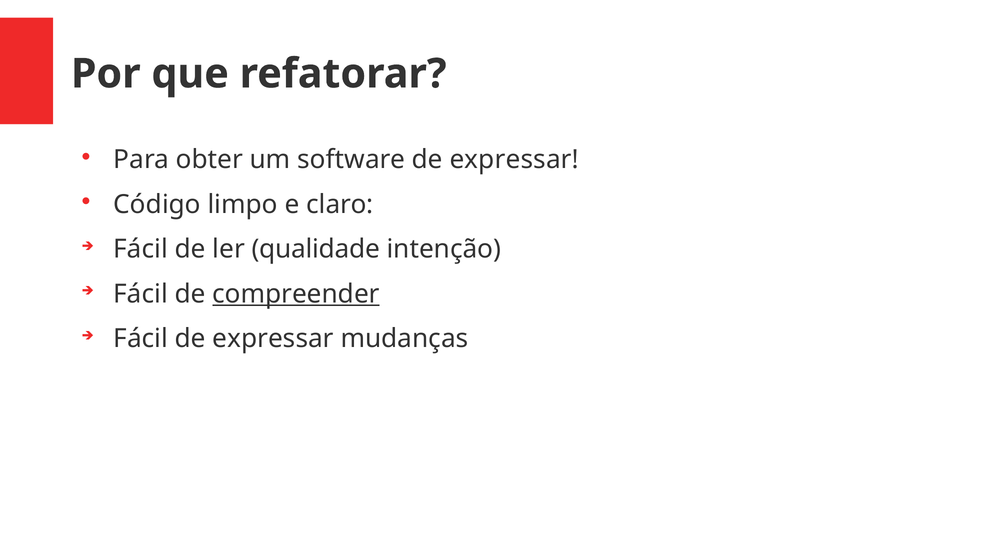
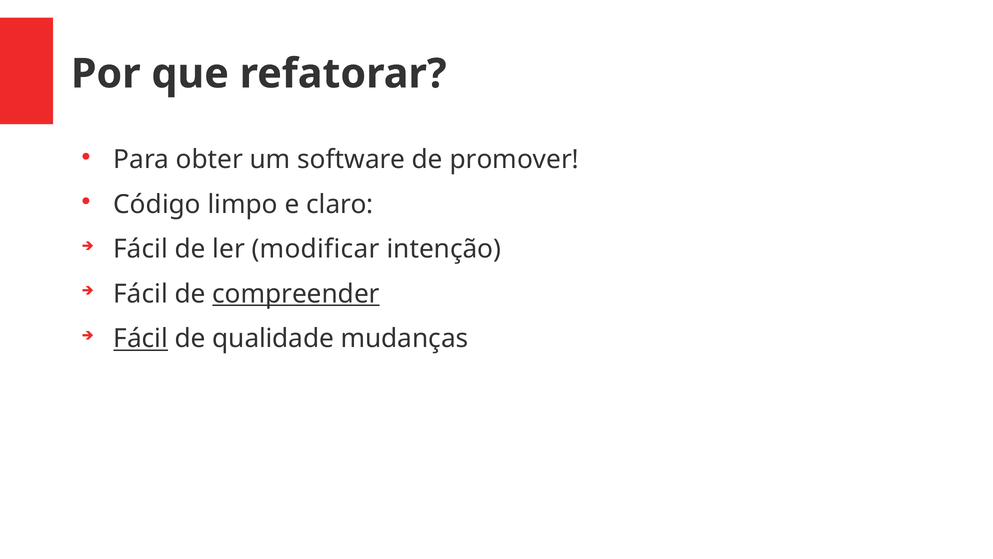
software de expressar: expressar -> promover
qualidade: qualidade -> modificar
Fácil at (141, 339) underline: none -> present
expressar at (273, 339): expressar -> qualidade
